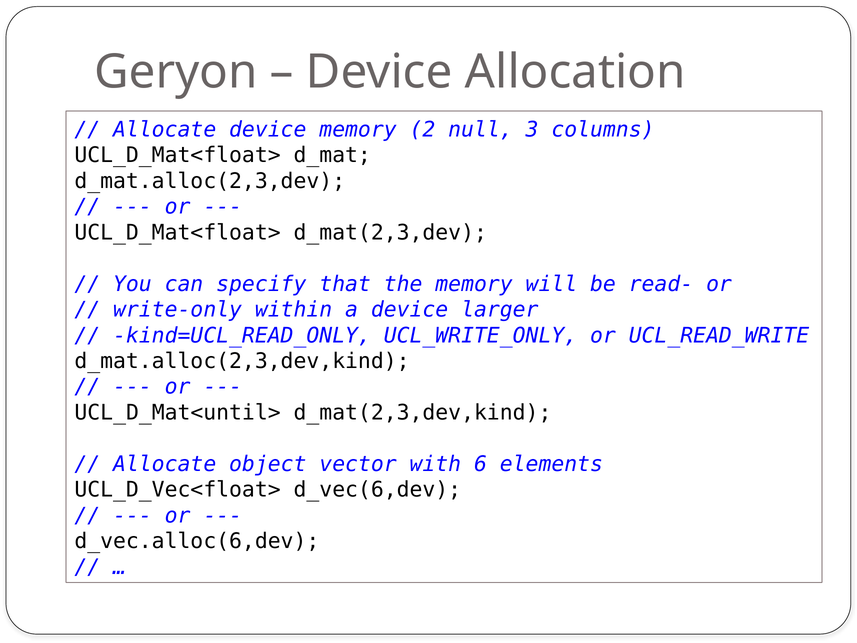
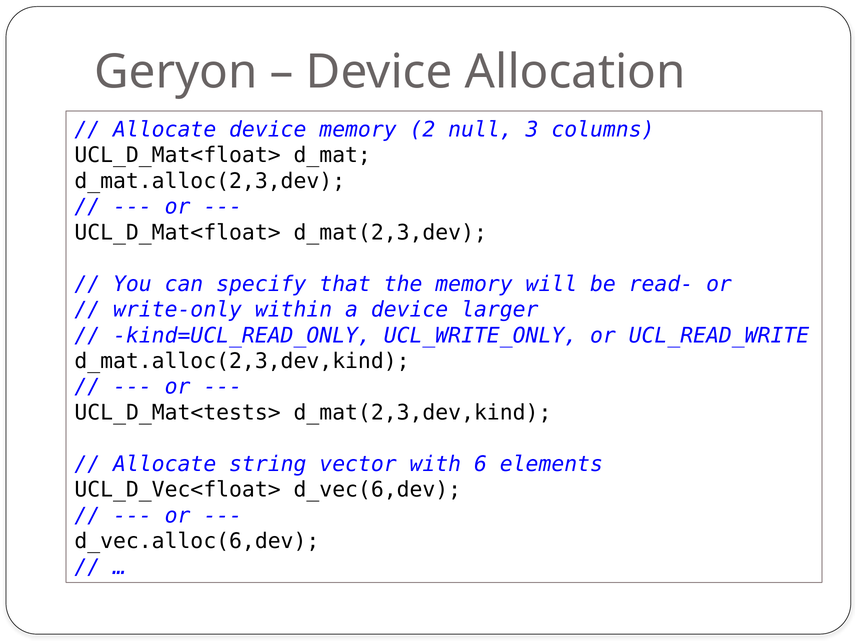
UCL_D_Mat<until>: UCL_D_Mat<until> -> UCL_D_Mat<tests>
object: object -> string
